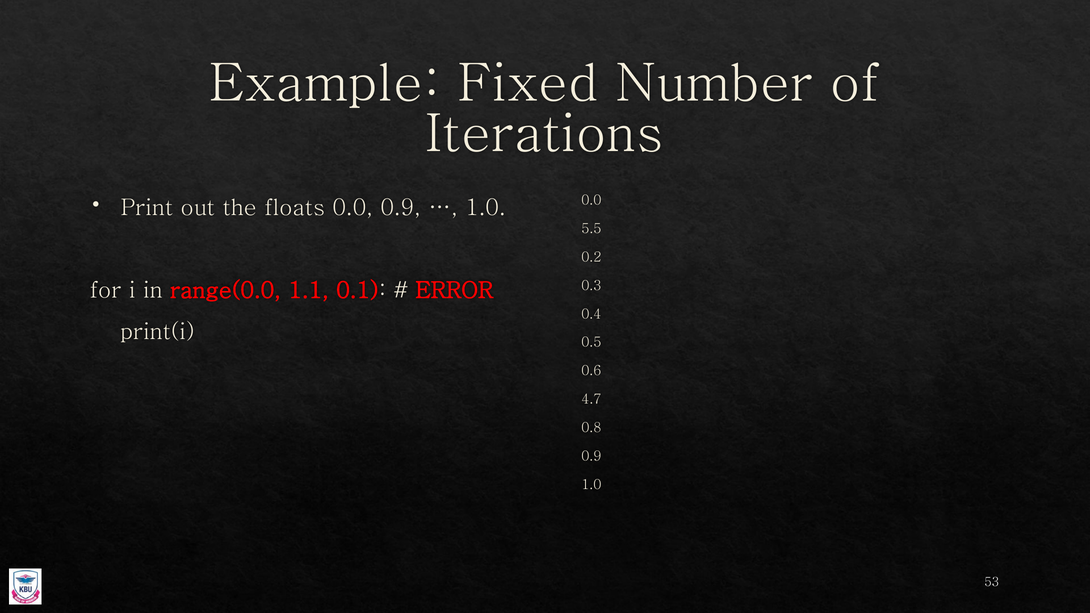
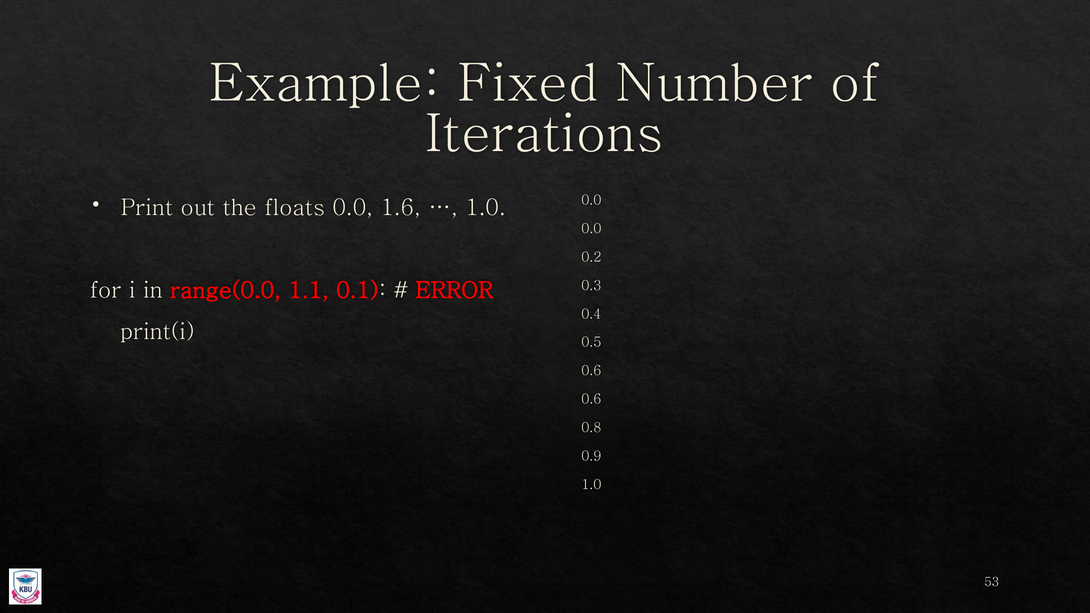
0.0 0.9: 0.9 -> 1.6
5.5 at (591, 229): 5.5 -> 0.0
4.7 at (591, 399): 4.7 -> 0.6
